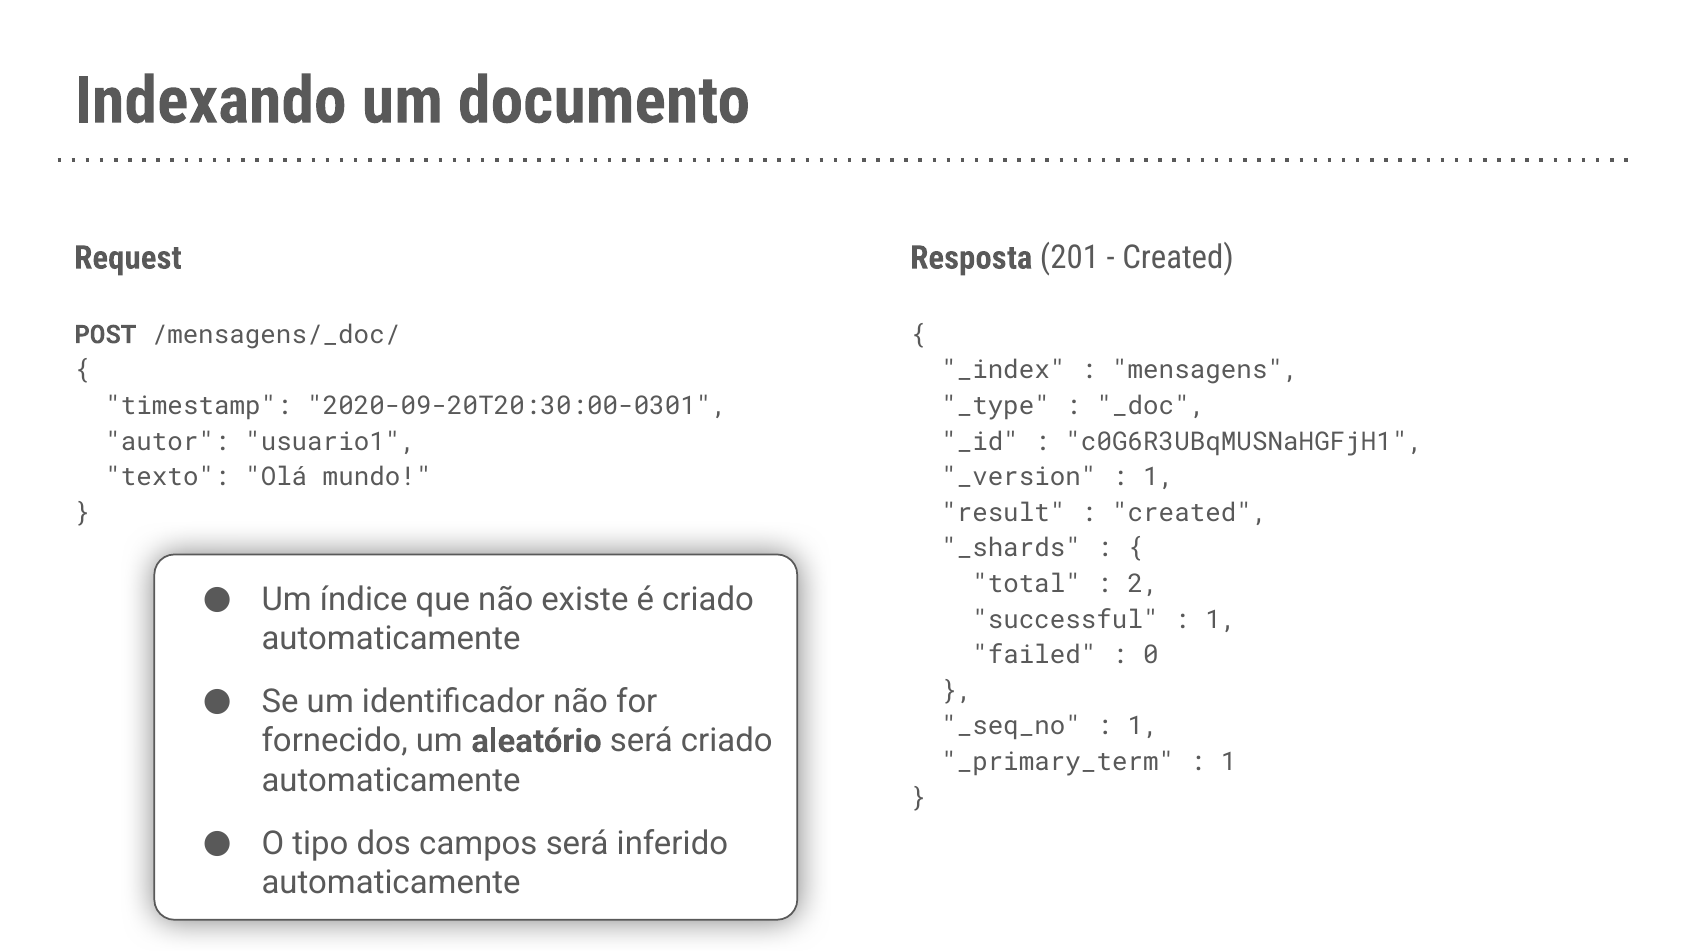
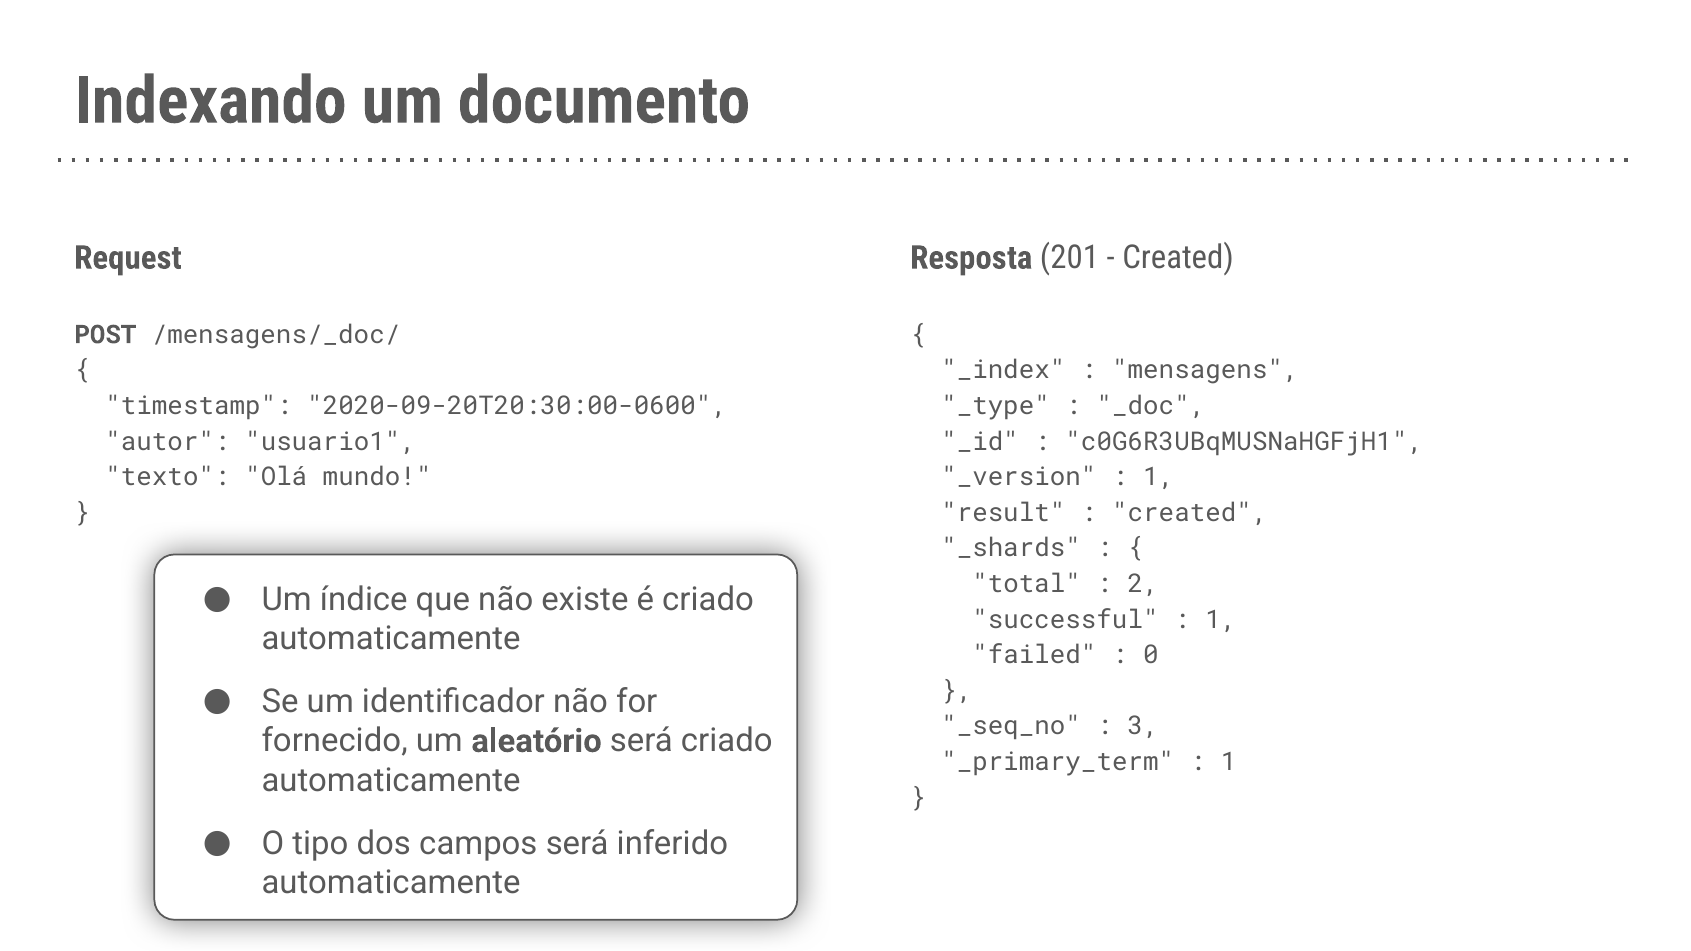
2020-09-20T20:30:00-0301: 2020-09-20T20:30:00-0301 -> 2020-09-20T20:30:00-0600
1 at (1143, 727): 1 -> 3
